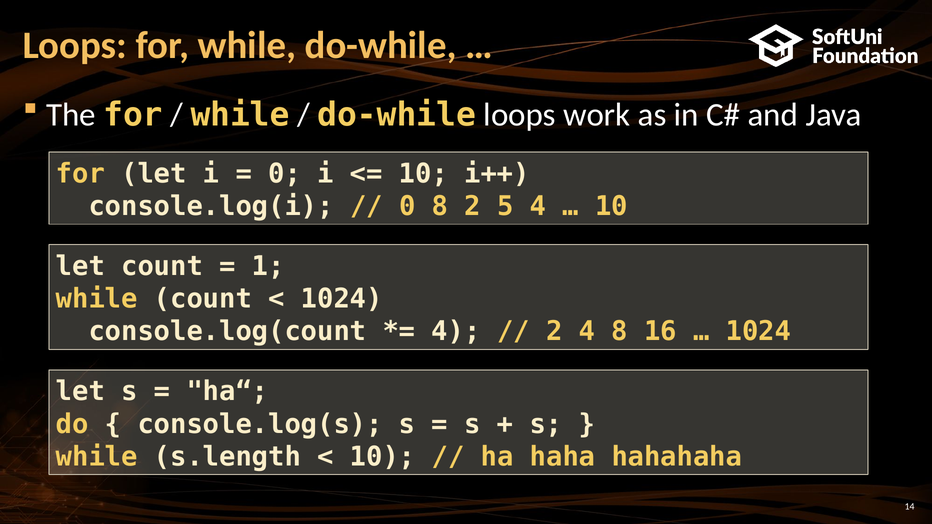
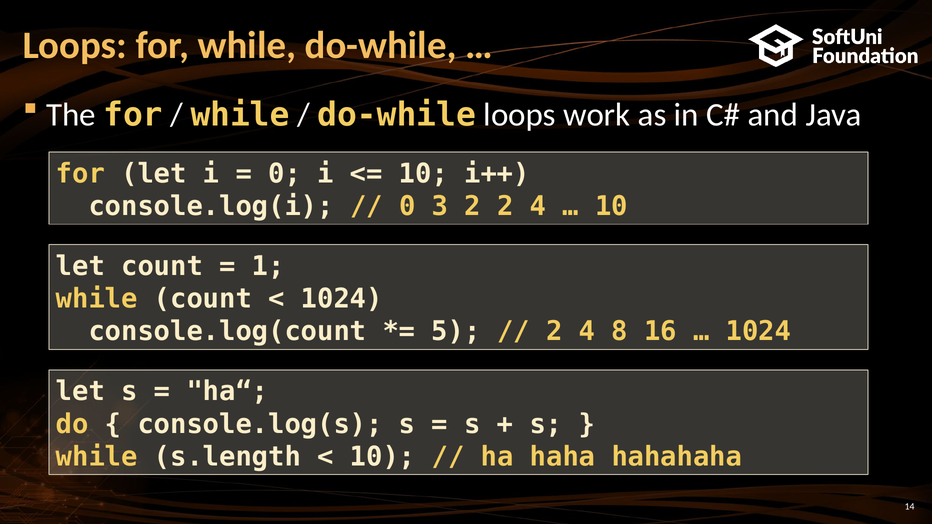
0 8: 8 -> 3
2 5: 5 -> 2
4 at (456, 332): 4 -> 5
